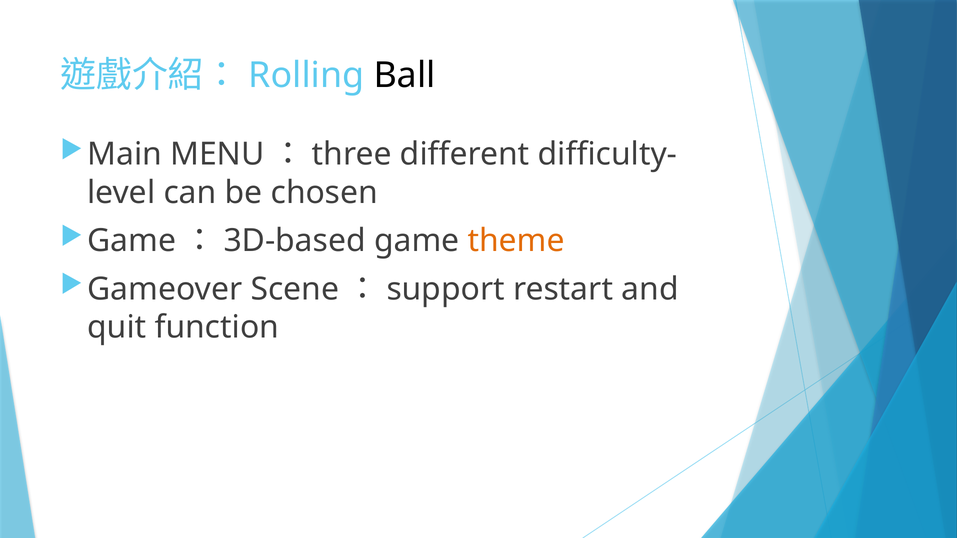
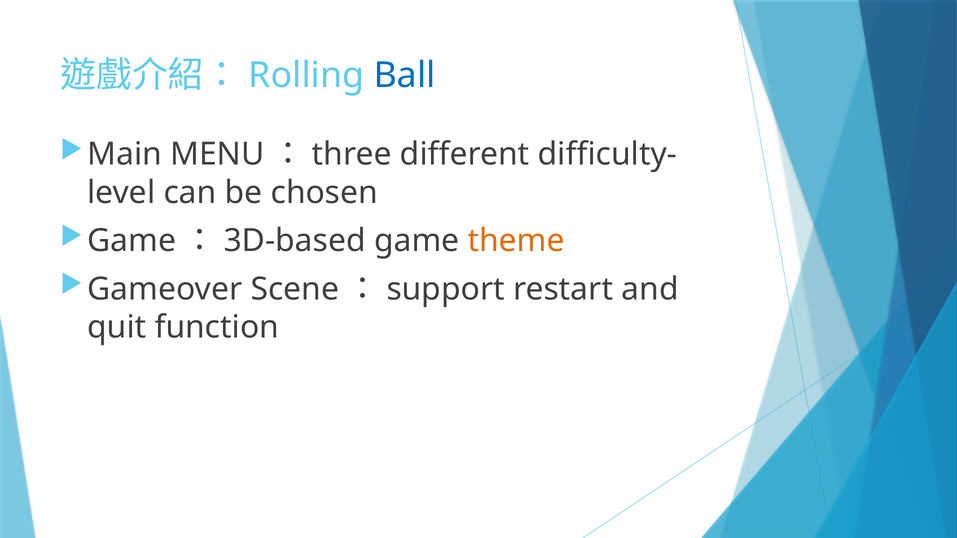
Ball colour: black -> blue
